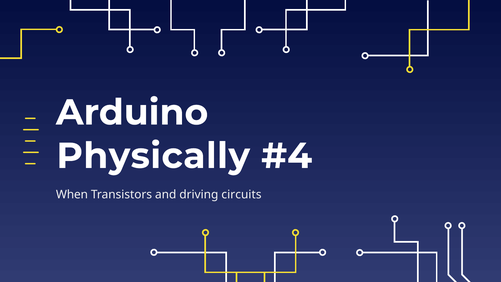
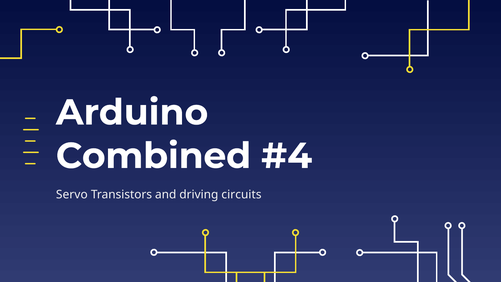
Physically: Physically -> Combined
When: When -> Servo
